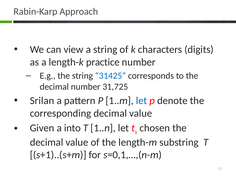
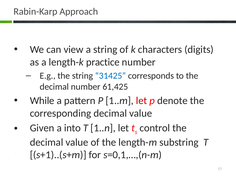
31,725: 31,725 -> 61,425
Srilan: Srilan -> While
let at (142, 101) colour: blue -> red
chosen: chosen -> control
